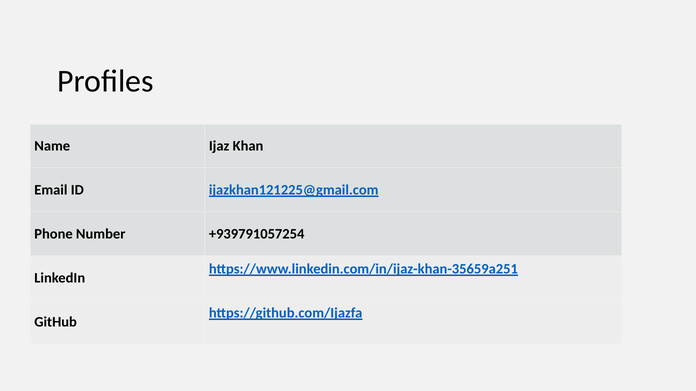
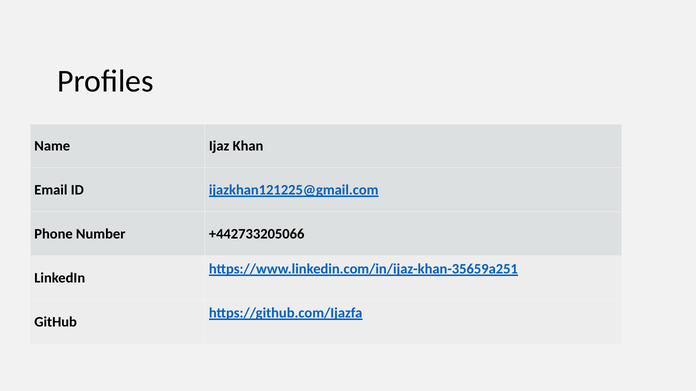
+939791057254: +939791057254 -> +442733205066
